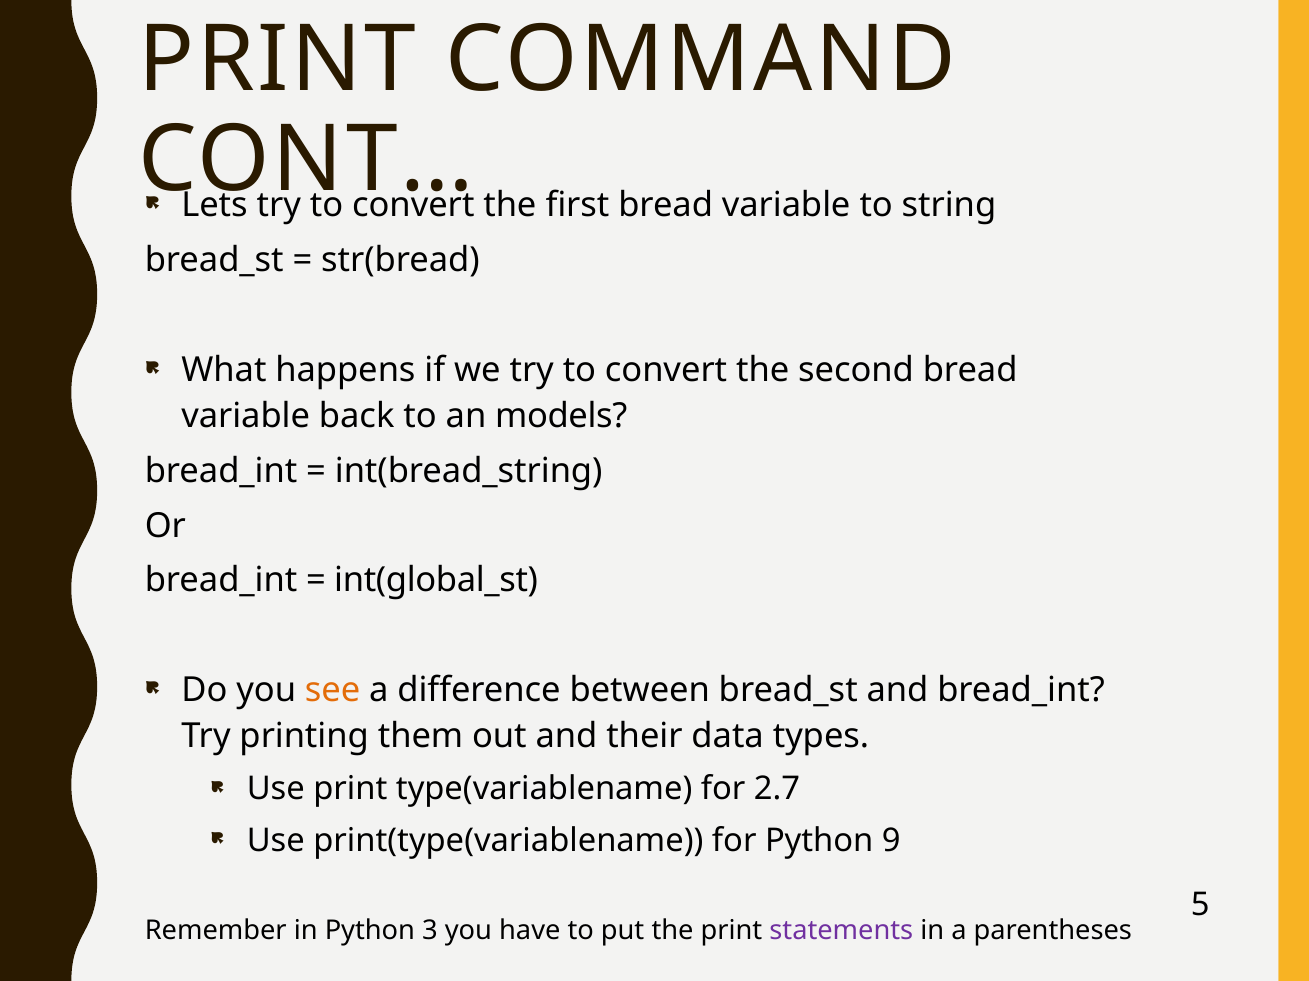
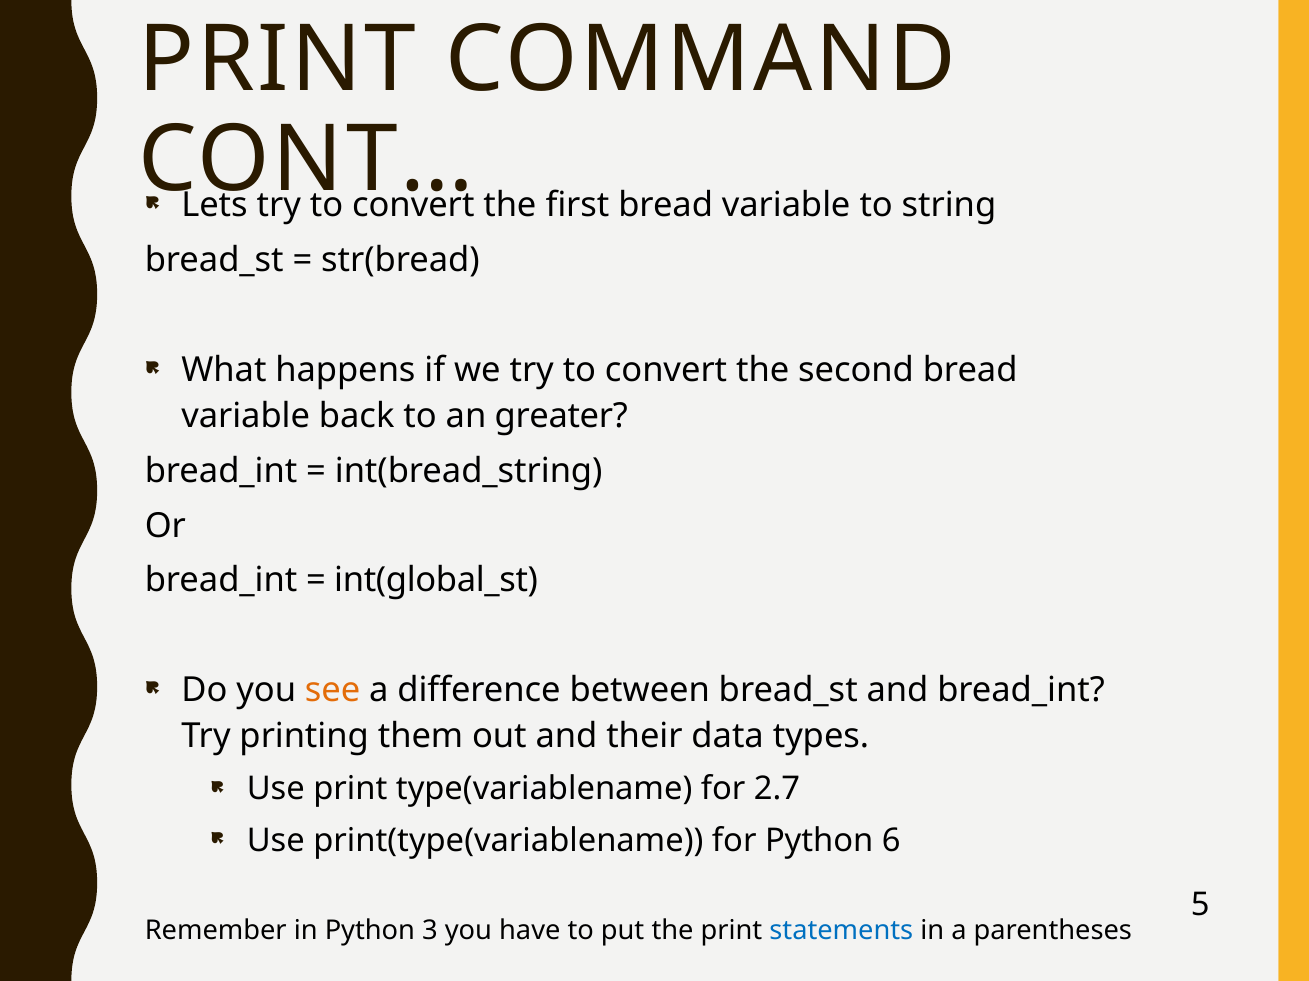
models: models -> greater
9: 9 -> 6
statements colour: purple -> blue
